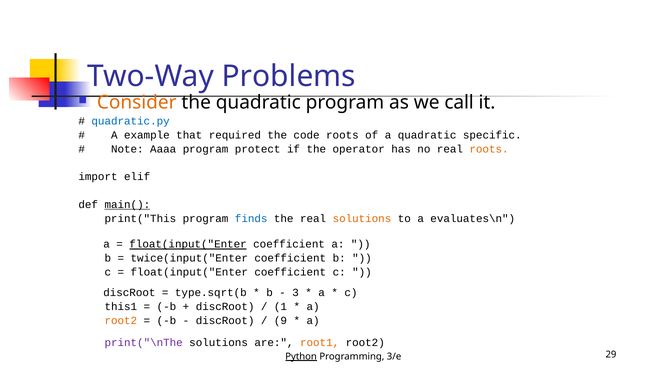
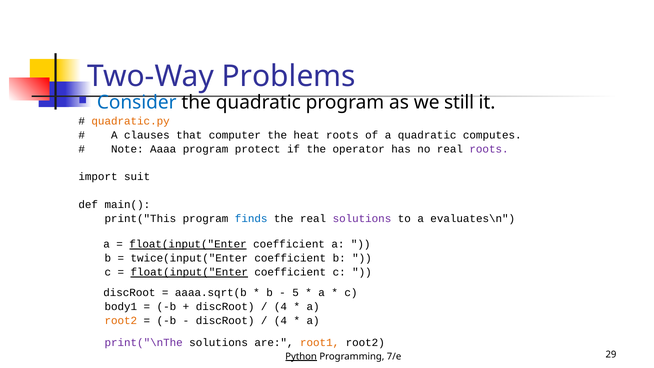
Consider colour: orange -> blue
call: call -> still
quadratic.py colour: blue -> orange
example: example -> clauses
required: required -> computer
code: code -> heat
specific: specific -> computes
roots at (489, 149) colour: orange -> purple
elif: elif -> suit
main( underline: present -> none
solutions at (362, 219) colour: orange -> purple
float(input("Enter at (189, 272) underline: none -> present
type.sqrt(b: type.sqrt(b -> aaaa.sqrt(b
3: 3 -> 5
this1: this1 -> body1
1 at (281, 307): 1 -> 4
9 at (281, 321): 9 -> 4
3/e: 3/e -> 7/e
